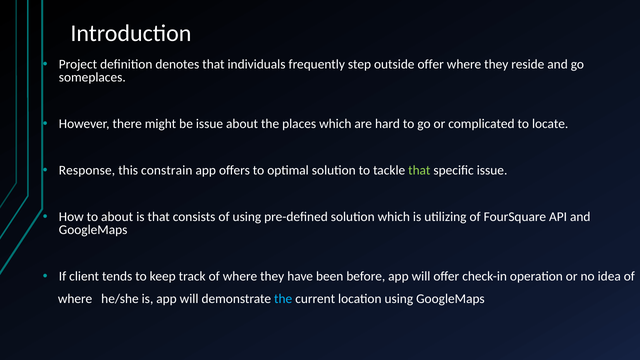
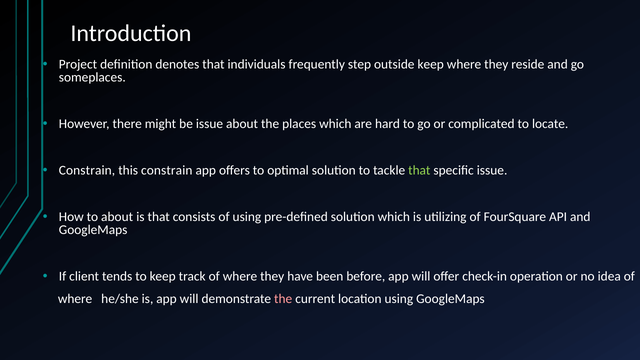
outside offer: offer -> keep
Response at (87, 170): Response -> Constrain
the at (283, 299) colour: light blue -> pink
